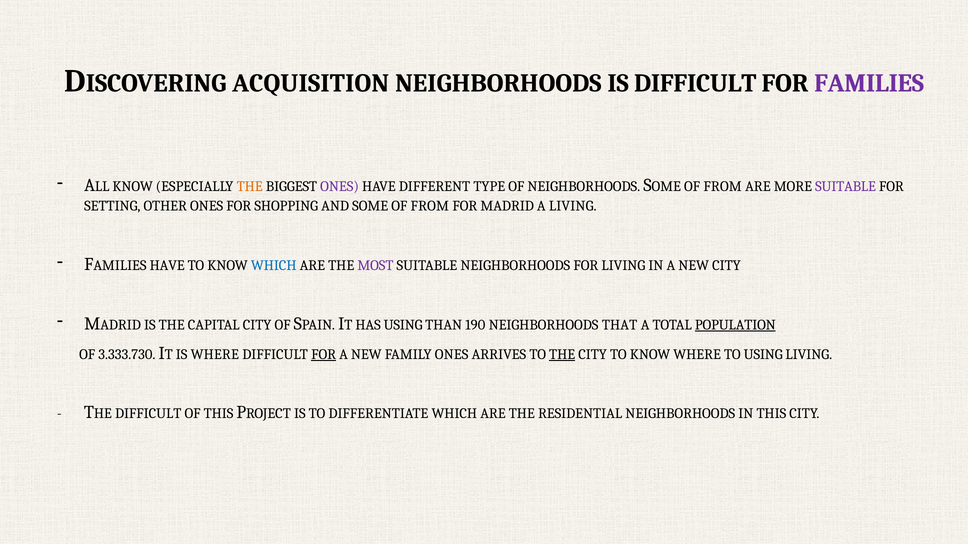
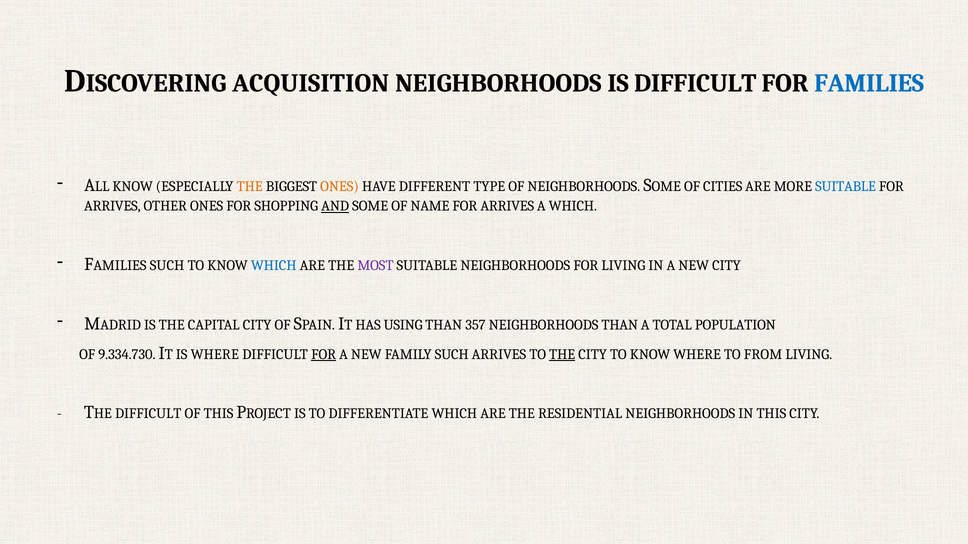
FAMILIES colour: purple -> blue
ONES at (340, 187) colour: purple -> orange
FROM at (723, 187): FROM -> CITIES
SUITABLE at (846, 187) colour: purple -> blue
SETTING at (112, 206): SETTING -> ARRIVES
AND underline: none -> present
SOME OF FROM: FROM -> NAME
MADRID at (507, 206): MADRID -> ARRIVES
A LIVING: LIVING -> WHICH
HAVE at (167, 266): HAVE -> SUCH
190: 190 -> 357
NEIGHBORHOODS THAT: THAT -> THAN
POPULATION underline: present -> none
3.333.730: 3.333.730 -> 9.334.730
FAMILY ONES: ONES -> SUCH
TO USING: USING -> FROM
